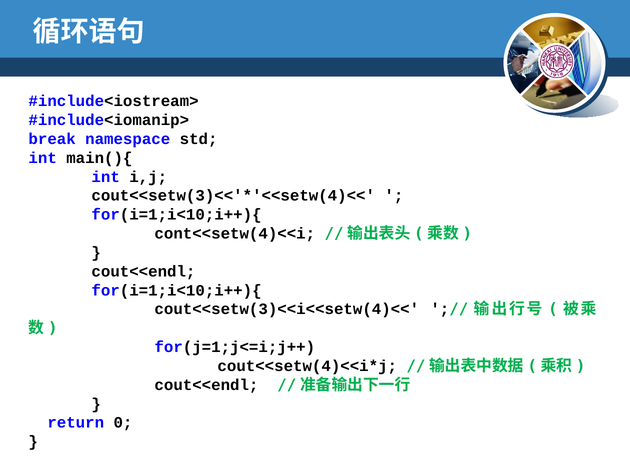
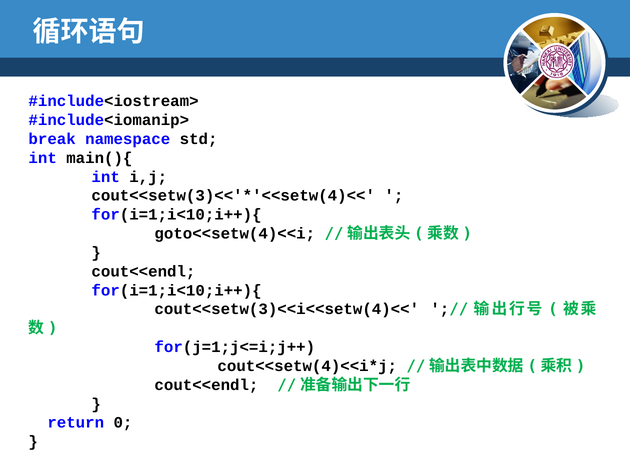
cont<<setw(4)<<i: cont<<setw(4)<<i -> goto<<setw(4)<<i
